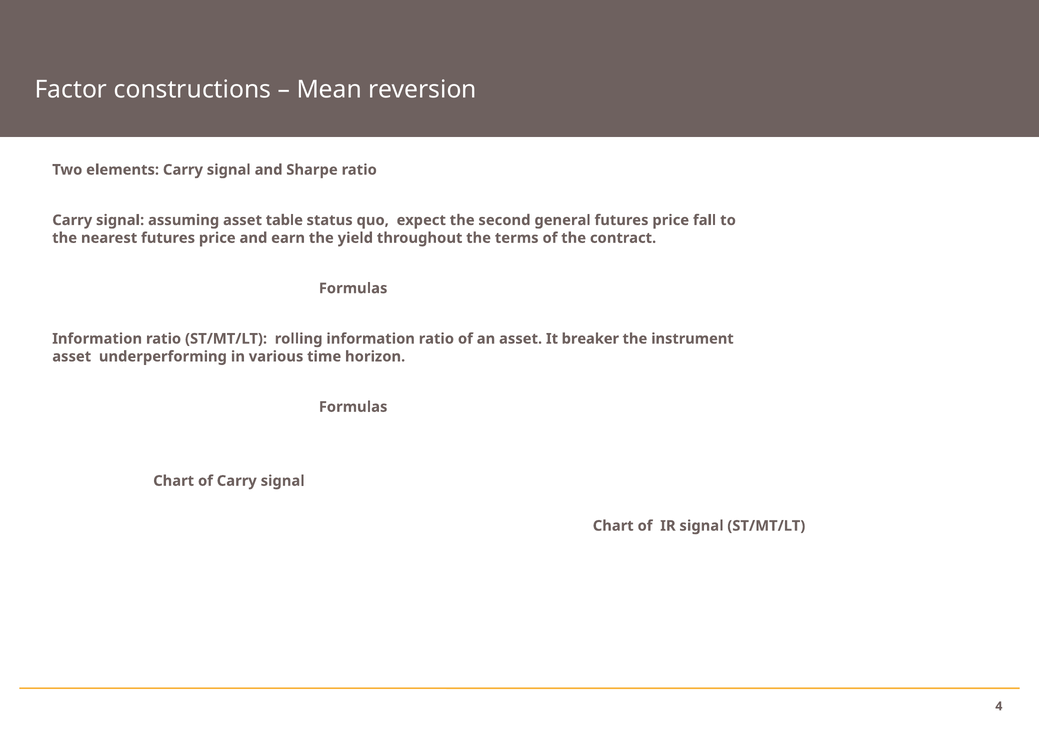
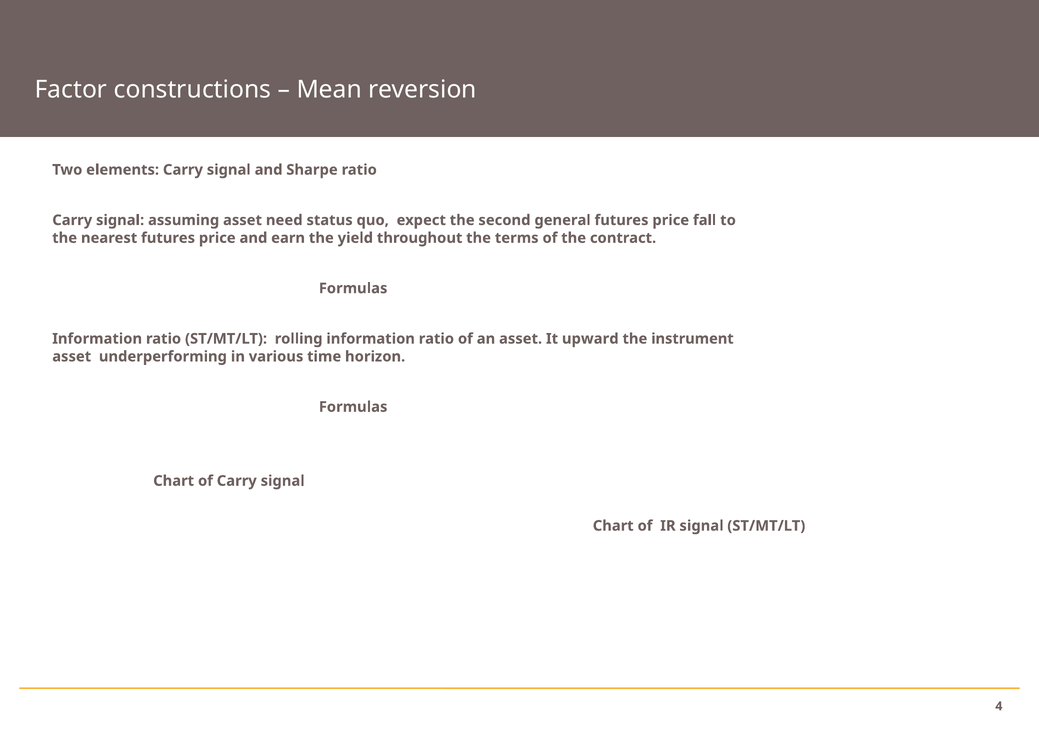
table: table -> need
breaker: breaker -> upward
